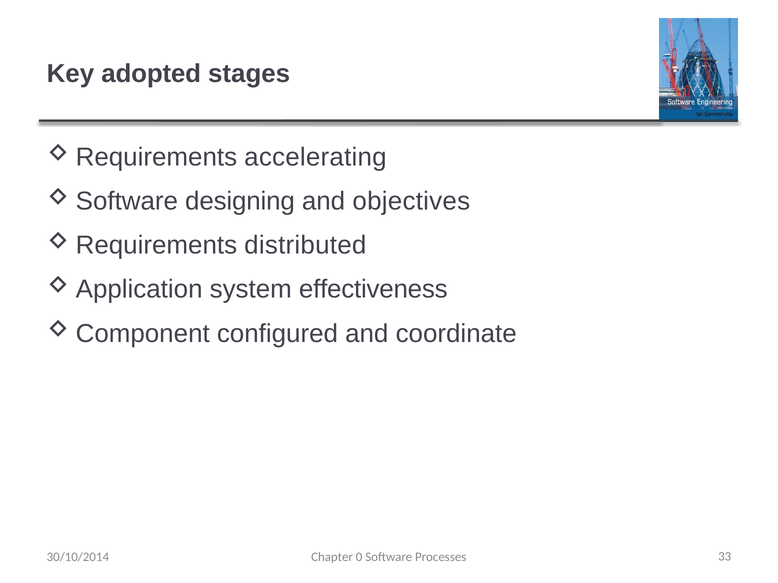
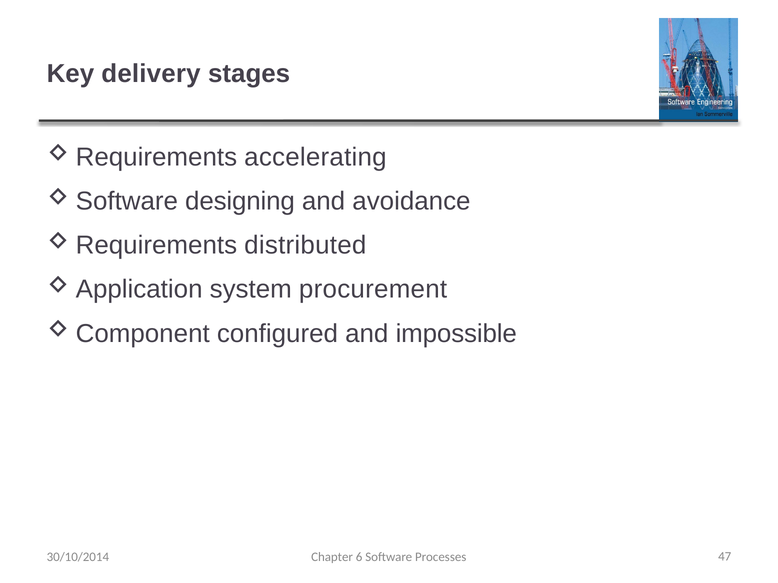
adopted: adopted -> delivery
objectives: objectives -> avoidance
effectiveness: effectiveness -> procurement
coordinate: coordinate -> impossible
0: 0 -> 6
33: 33 -> 47
